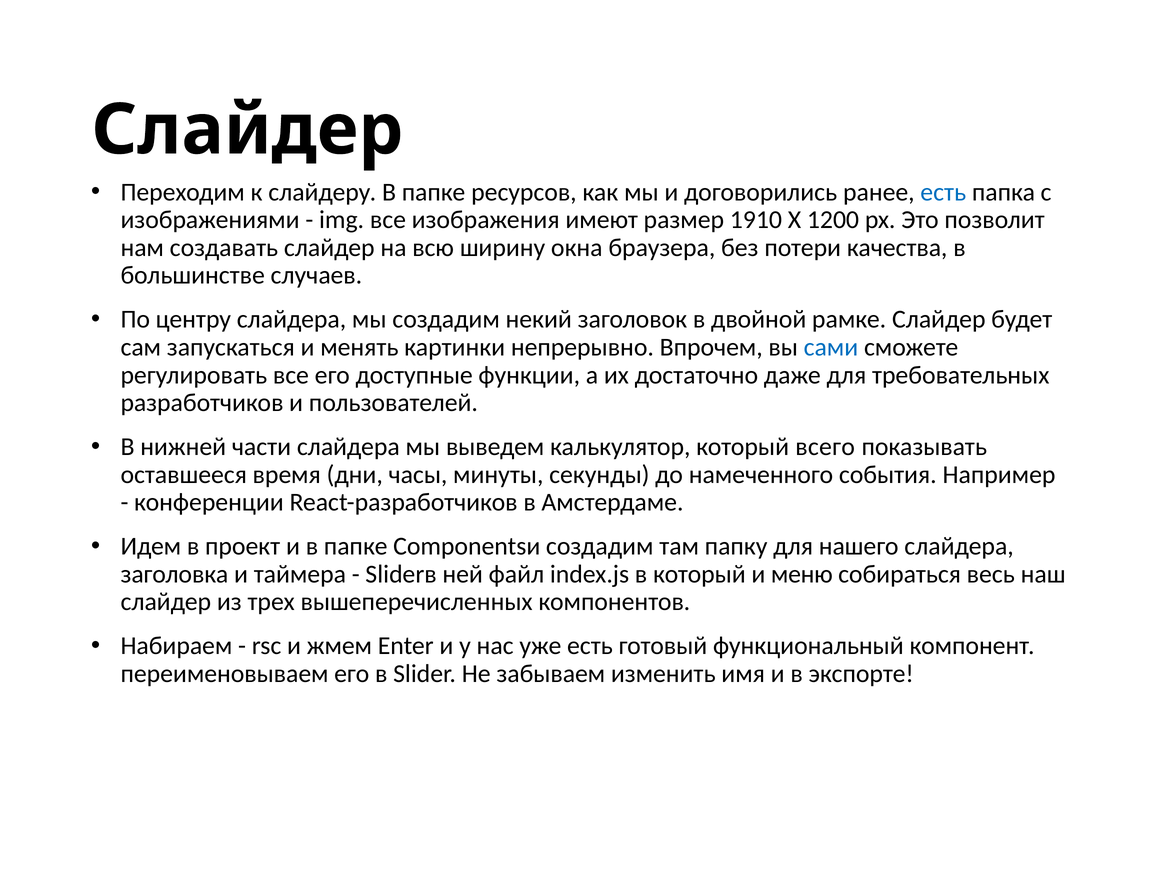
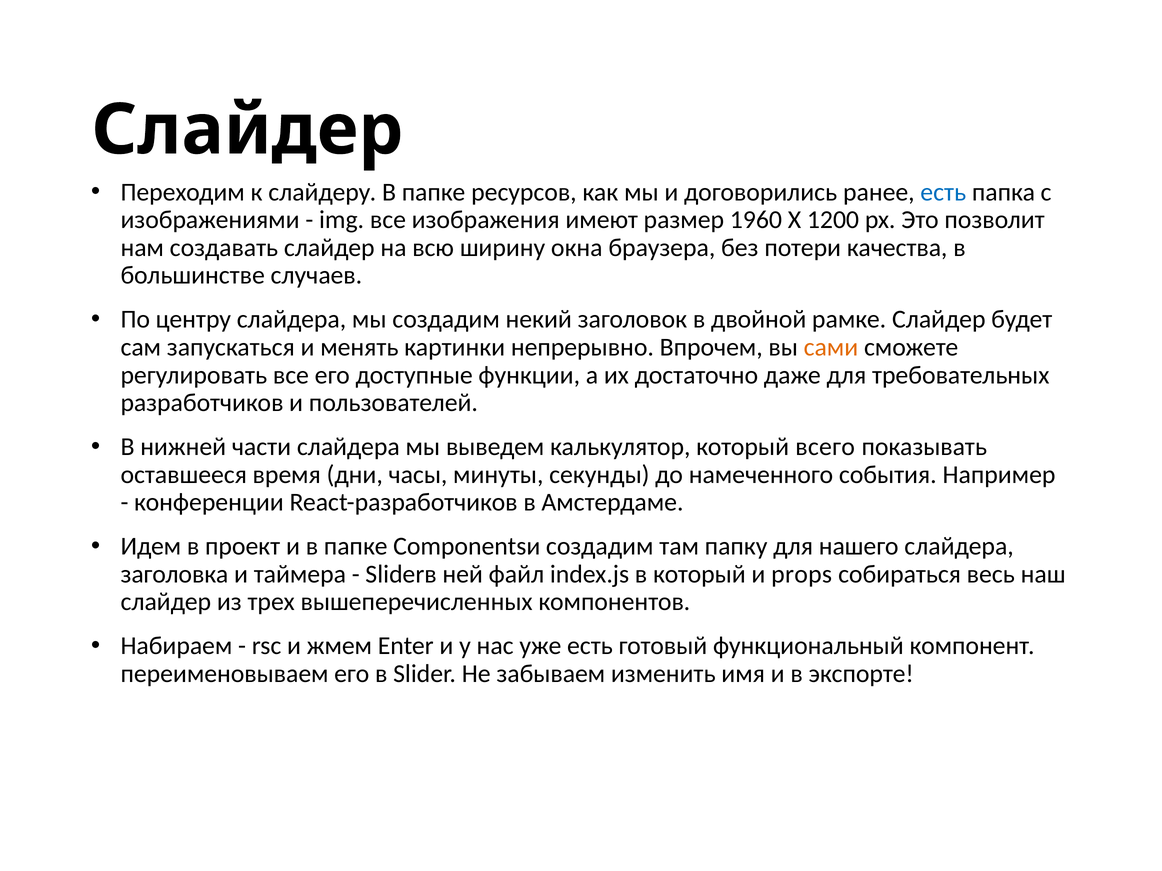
1910: 1910 -> 1960
сами colour: blue -> orange
меню: меню -> props
